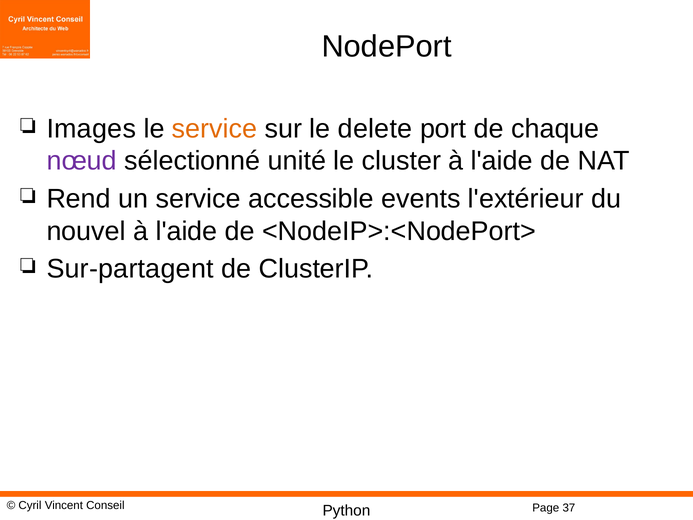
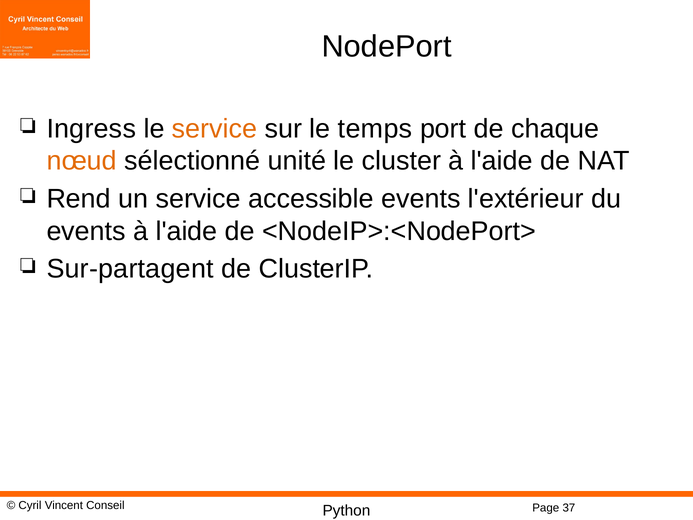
Images: Images -> Ingress
delete: delete -> temps
nœud colour: purple -> orange
nouvel at (86, 231): nouvel -> events
